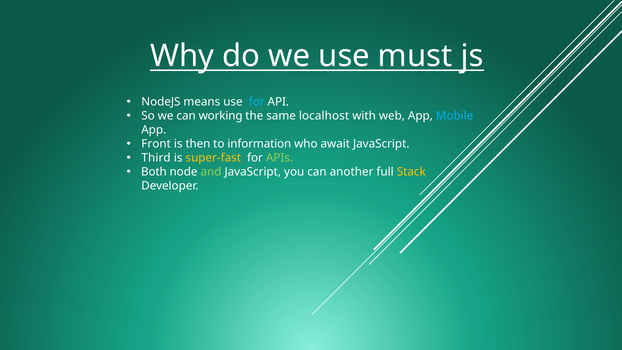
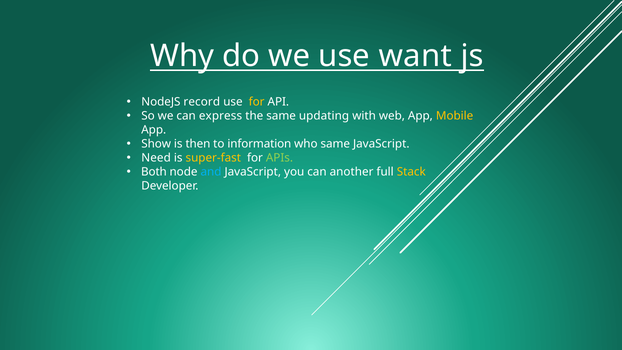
must: must -> want
means: means -> record
for at (257, 102) colour: light blue -> yellow
working: working -> express
localhost: localhost -> updating
Mobile colour: light blue -> yellow
Front: Front -> Show
who await: await -> same
Third: Third -> Need
and colour: light green -> light blue
